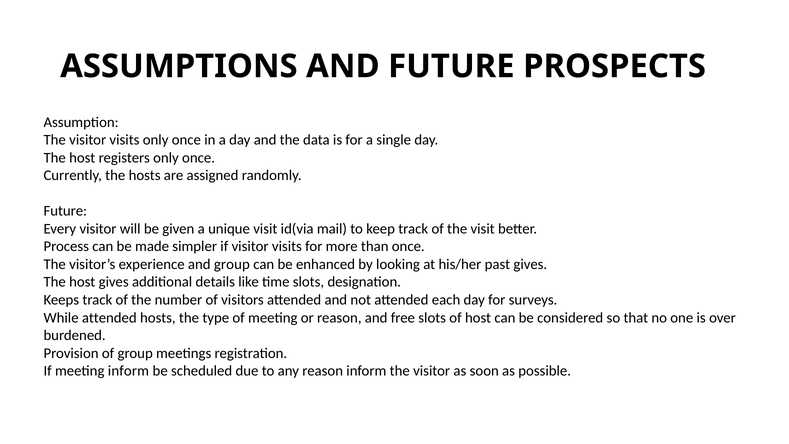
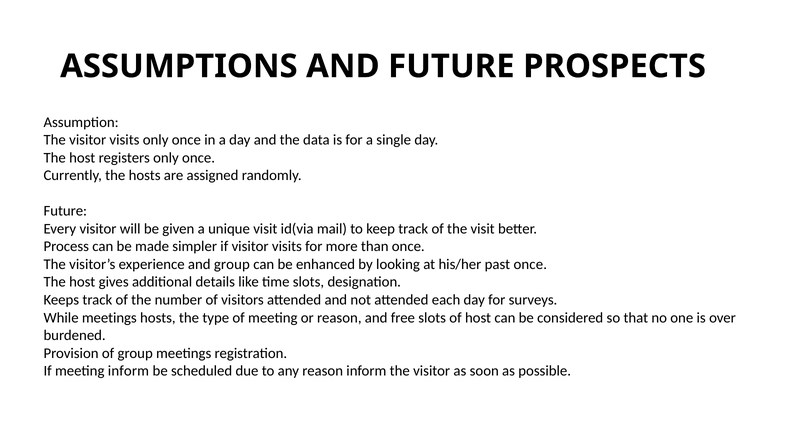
past gives: gives -> once
While attended: attended -> meetings
